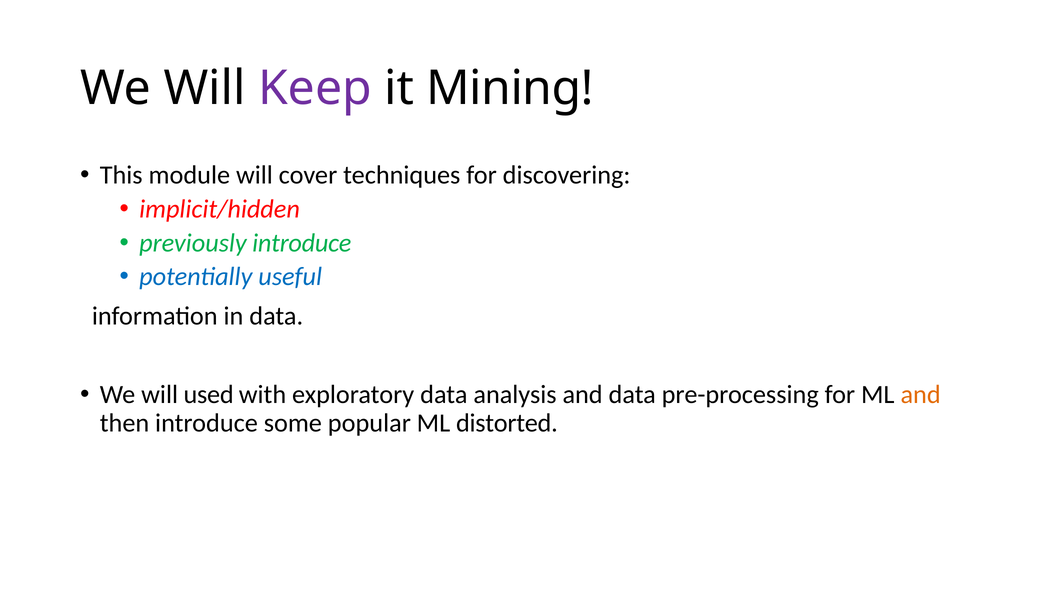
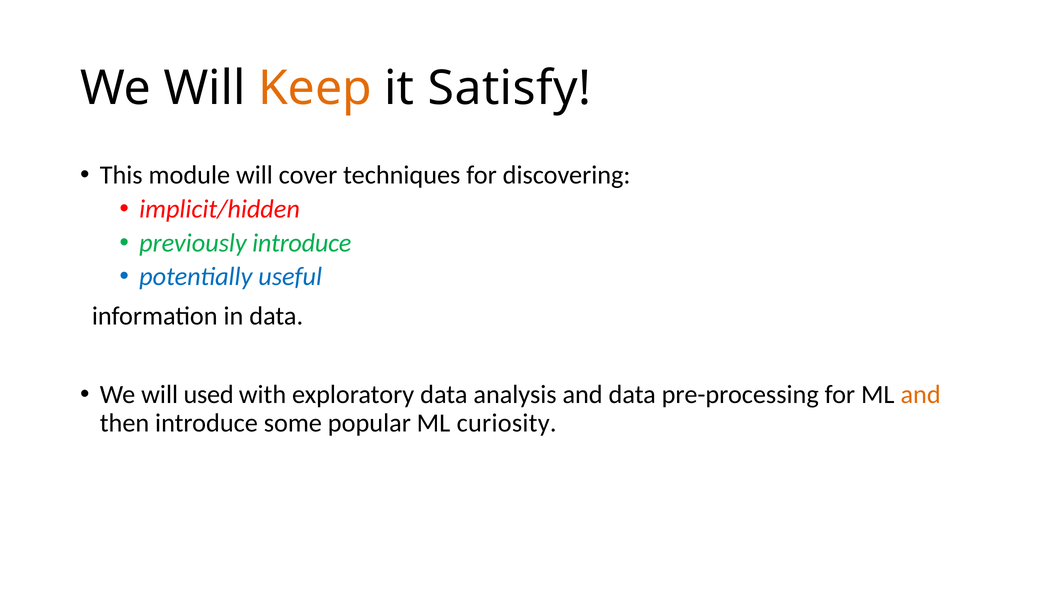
Keep colour: purple -> orange
Mining: Mining -> Satisfy
distorted: distorted -> curiosity
